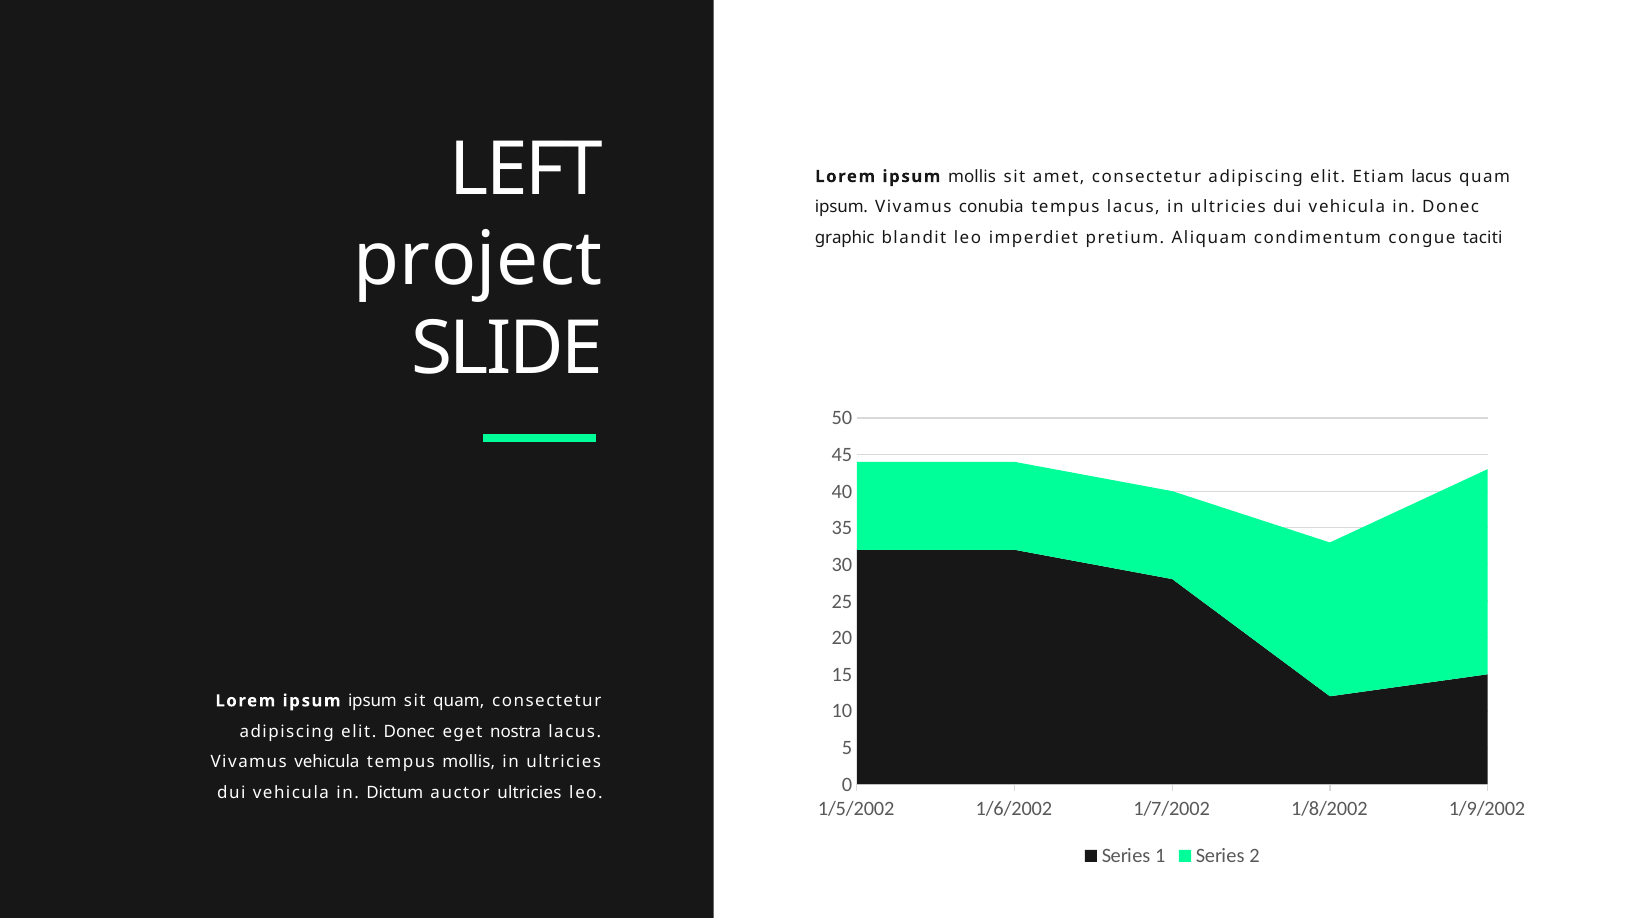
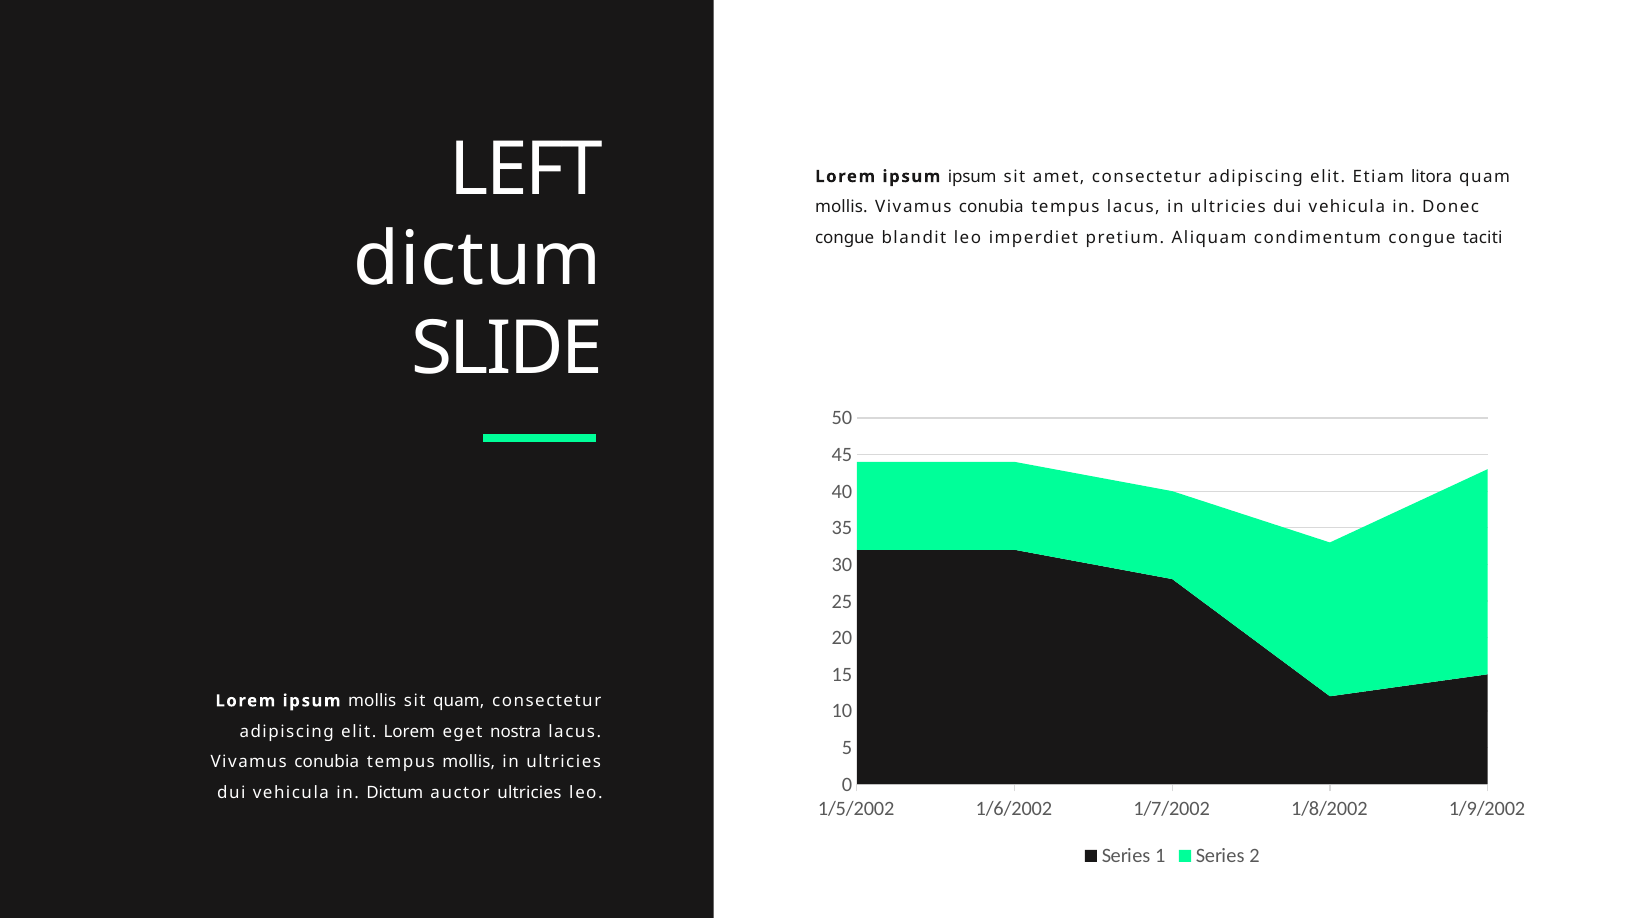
ipsum mollis: mollis -> ipsum
Etiam lacus: lacus -> litora
ipsum at (841, 207): ipsum -> mollis
graphic at (845, 238): graphic -> congue
project at (478, 259): project -> dictum
ipsum ipsum: ipsum -> mollis
elit Donec: Donec -> Lorem
vehicula at (327, 762): vehicula -> conubia
